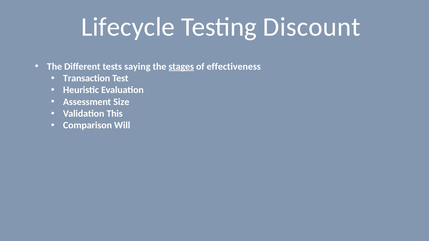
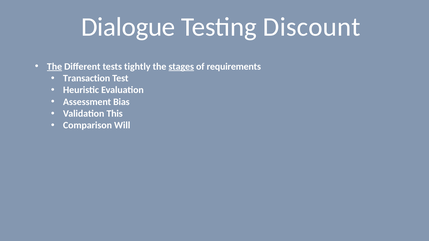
Lifecycle: Lifecycle -> Dialogue
The at (55, 67) underline: none -> present
saying: saying -> tightly
effectiveness: effectiveness -> requirements
Size: Size -> Bias
